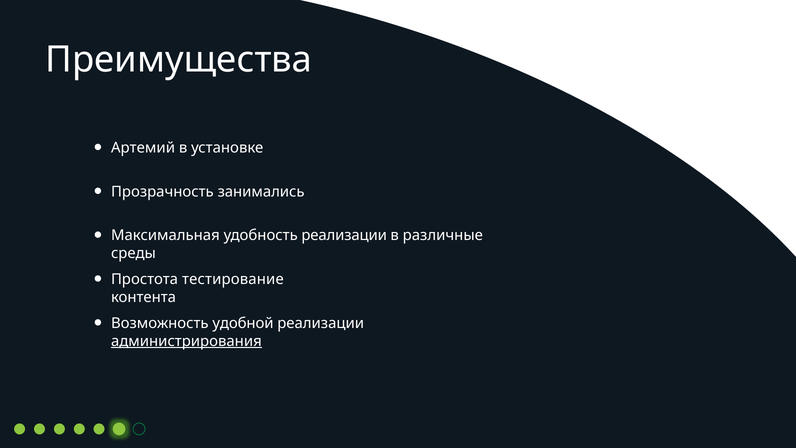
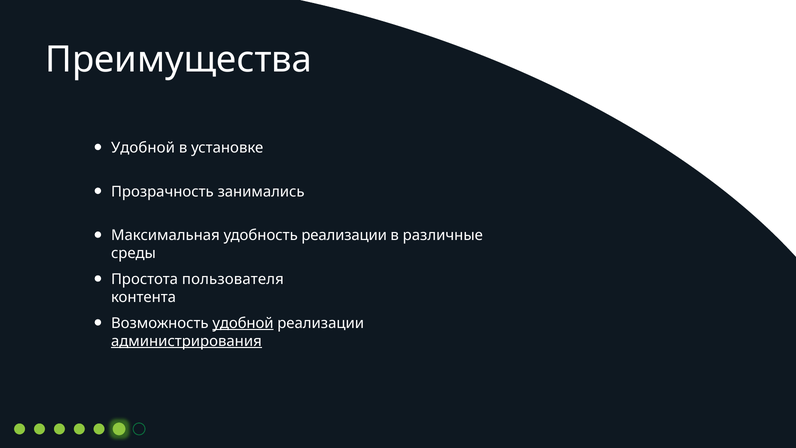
Артемий at (143, 148): Артемий -> Удобной
тестирование: тестирование -> пользователя
удобной at (243, 323) underline: none -> present
